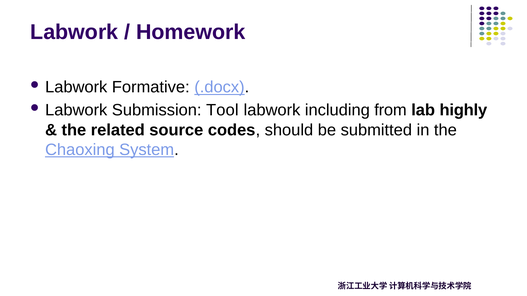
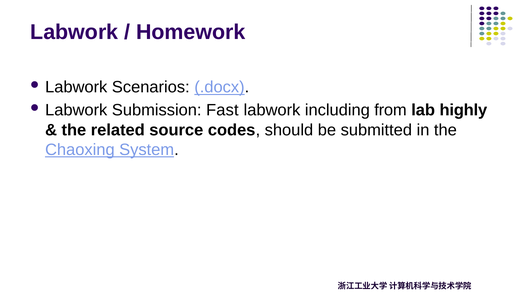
Formative: Formative -> Scenarios
Tool: Tool -> Fast
